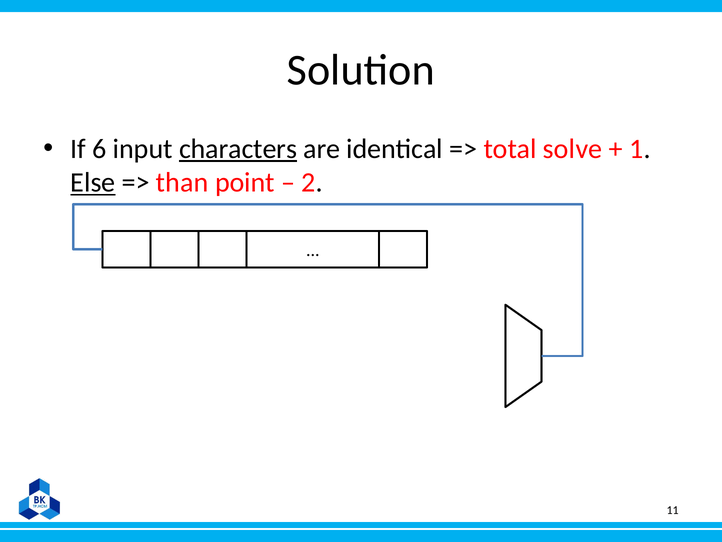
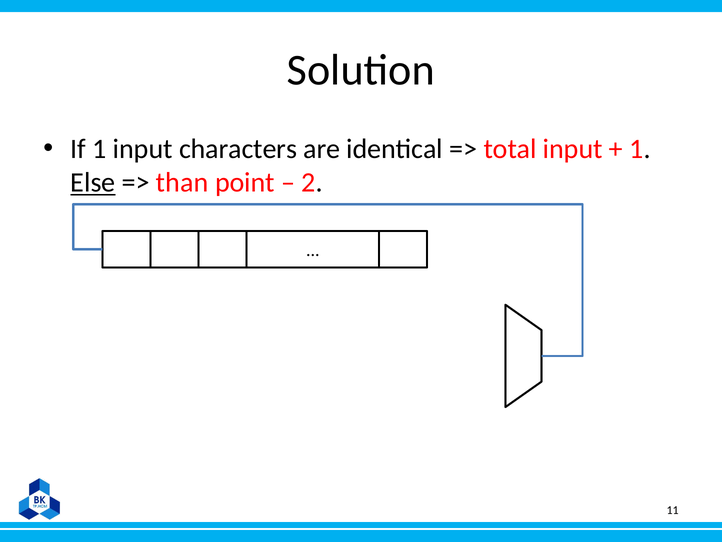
If 6: 6 -> 1
characters underline: present -> none
total solve: solve -> input
